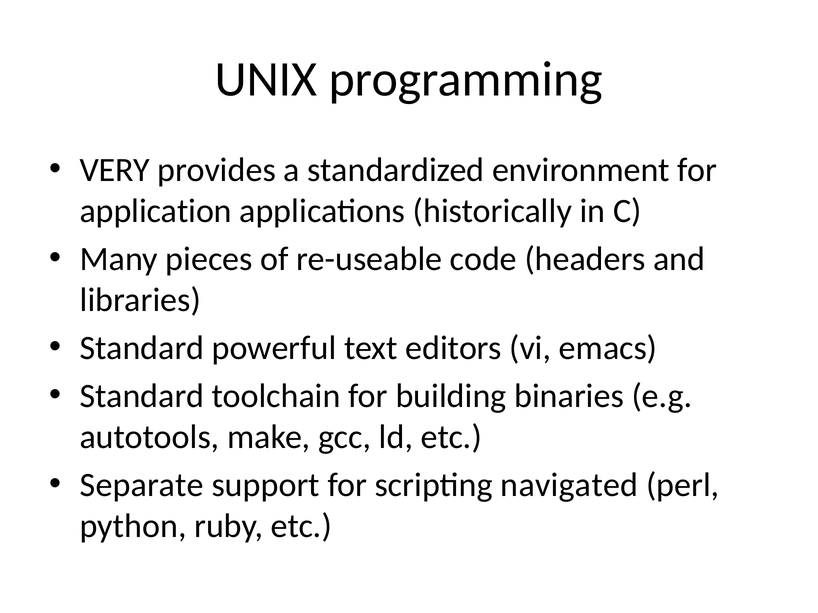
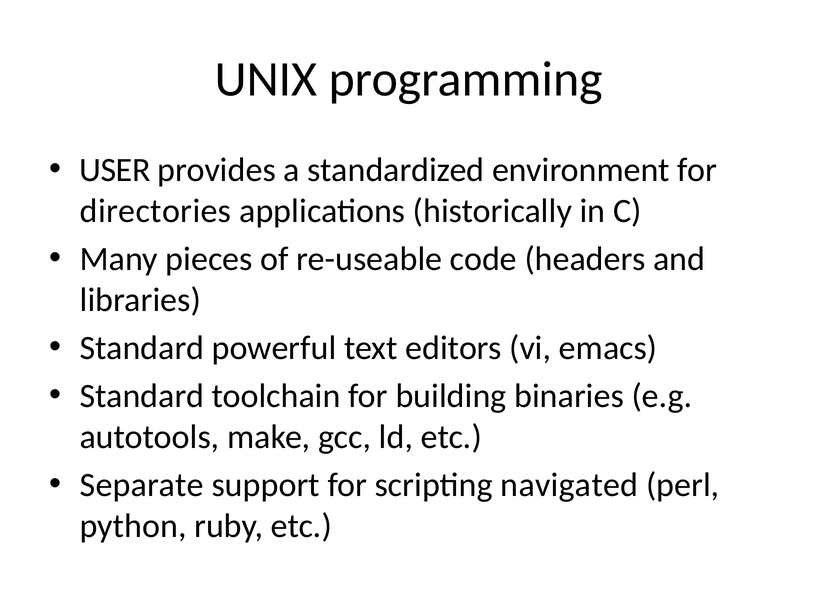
VERY: VERY -> USER
application: application -> directories
